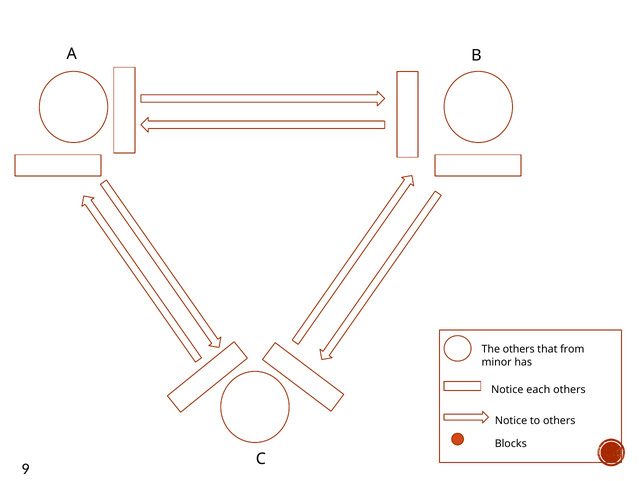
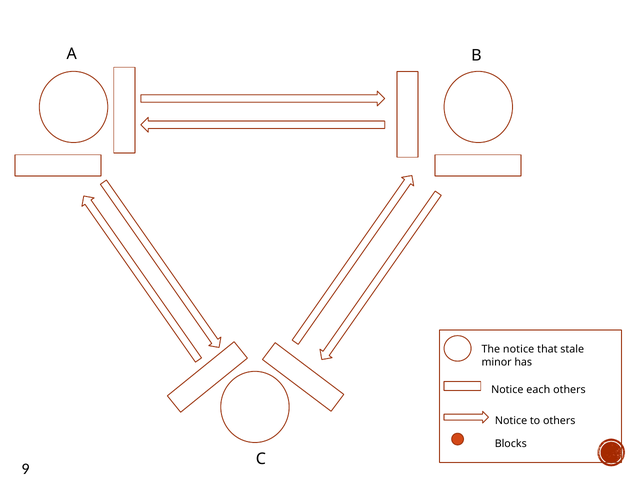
The others: others -> notice
from: from -> stale
